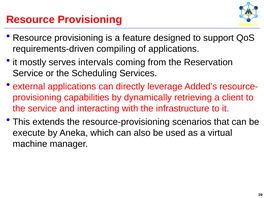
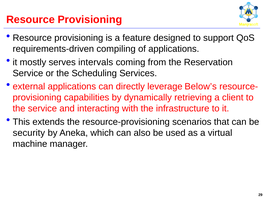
Added’s: Added’s -> Below’s
execute: execute -> security
